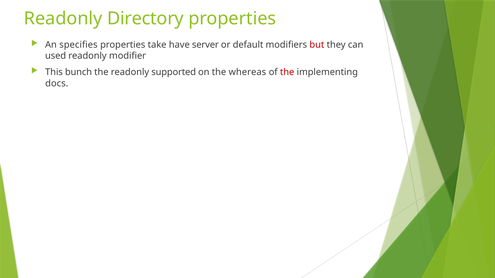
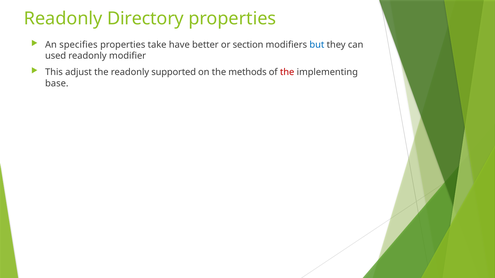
server: server -> better
default: default -> section
but colour: red -> blue
bunch: bunch -> adjust
whereas: whereas -> methods
docs: docs -> base
